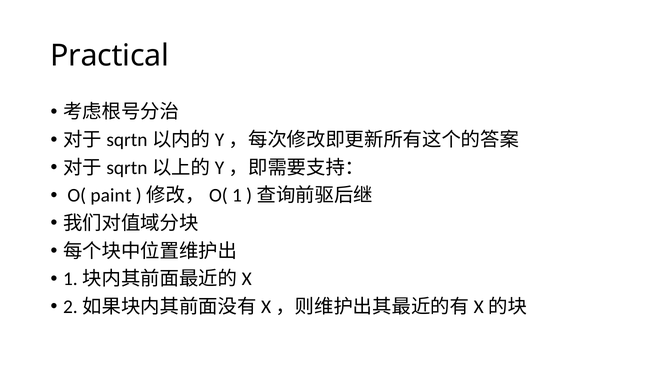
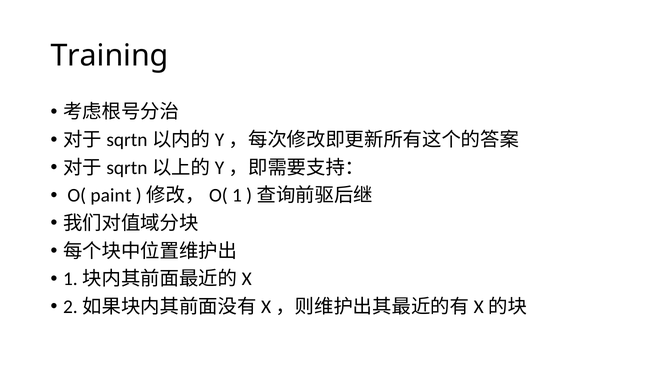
Practical: Practical -> Training
